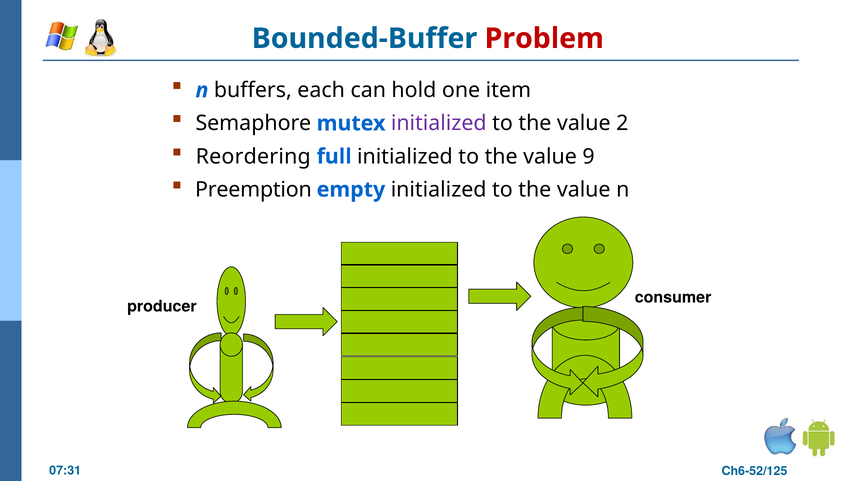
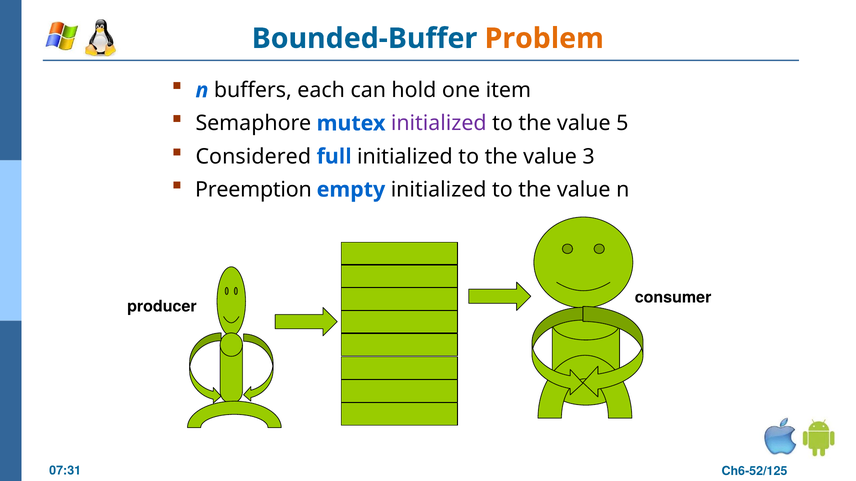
Problem colour: red -> orange
2: 2 -> 5
Reordering: Reordering -> Considered
9: 9 -> 3
